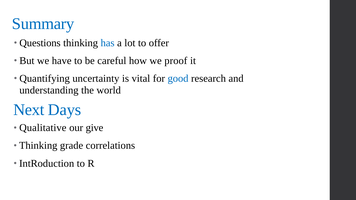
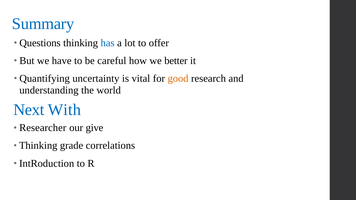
proof: proof -> better
good colour: blue -> orange
Days: Days -> With
Qualitative: Qualitative -> Researcher
